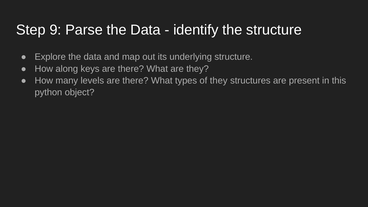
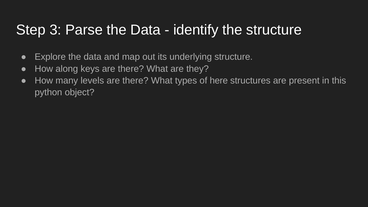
9: 9 -> 3
of they: they -> here
